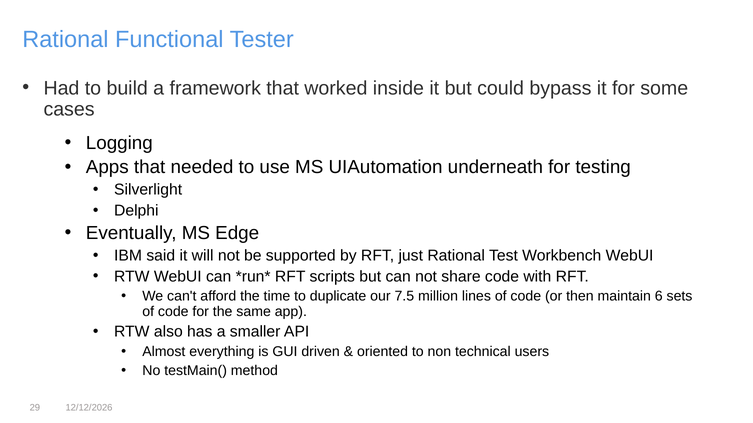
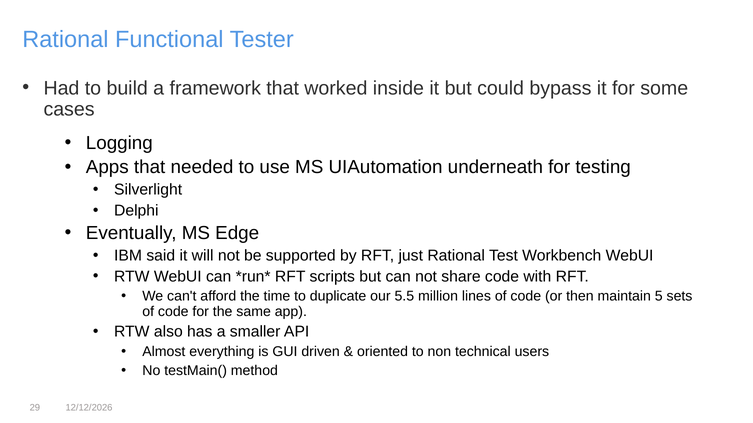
7.5: 7.5 -> 5.5
6: 6 -> 5
